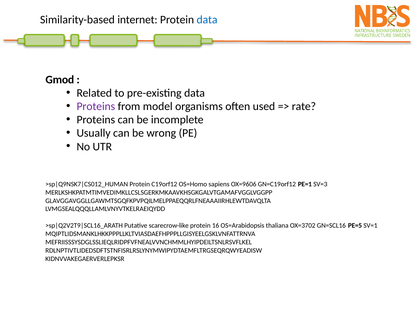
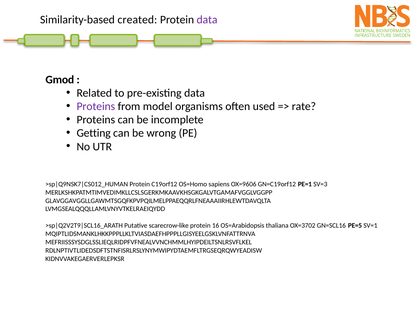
internet: internet -> created
data at (207, 20) colour: blue -> purple
Usually: Usually -> Getting
